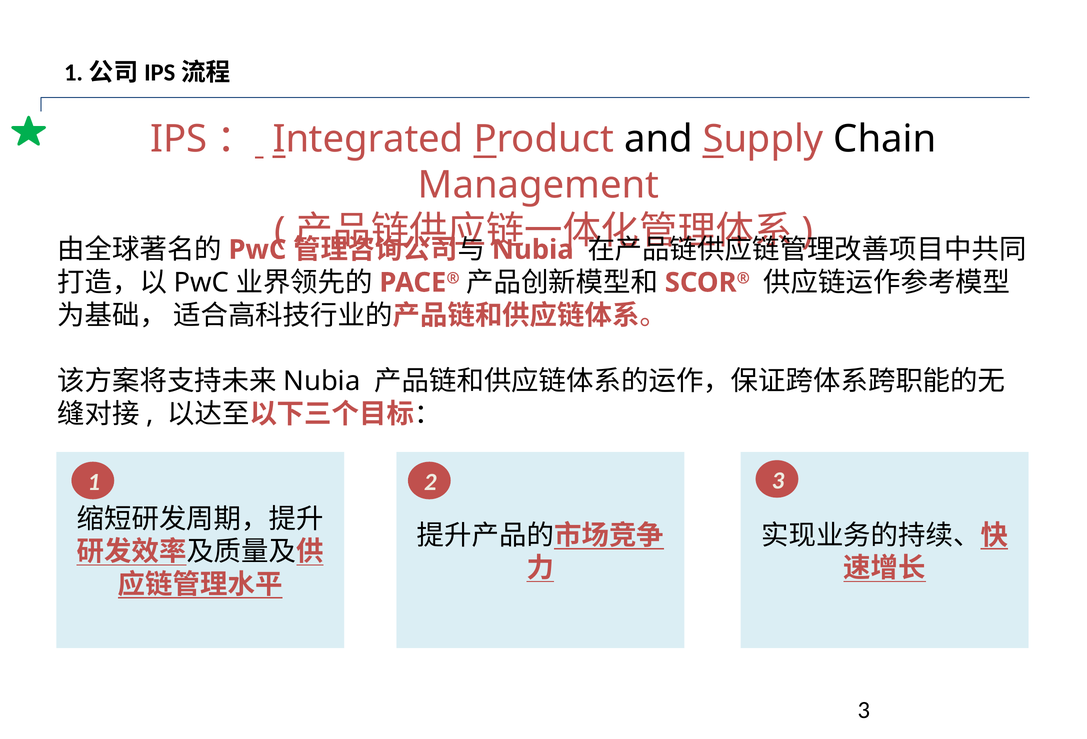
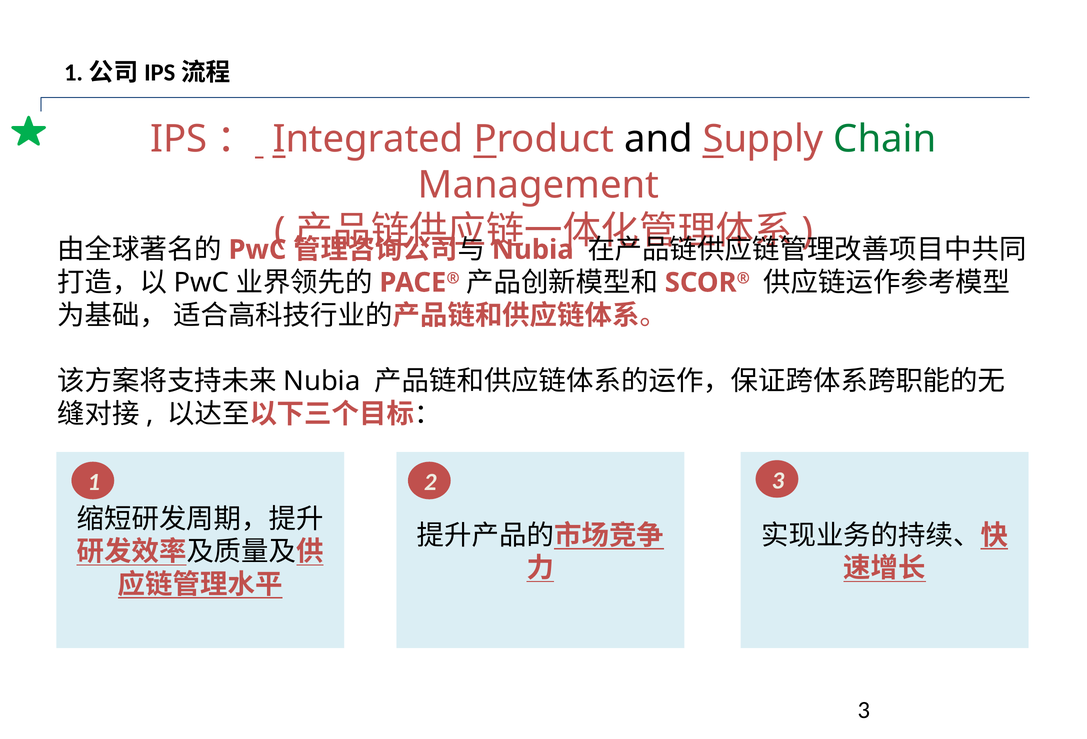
Chain colour: black -> green
